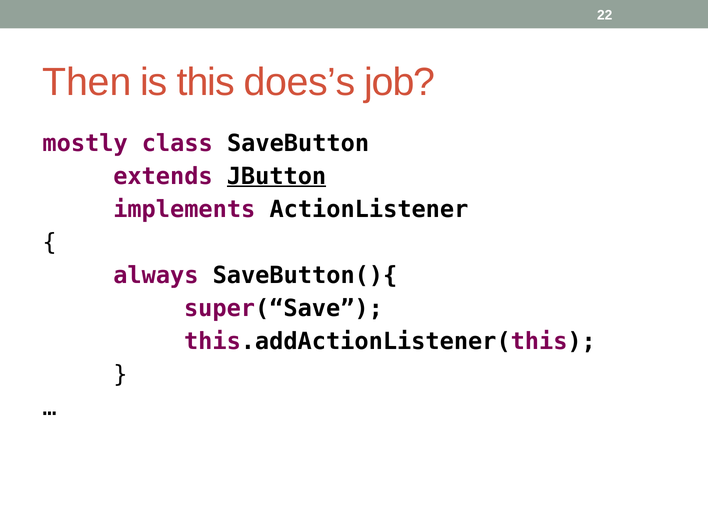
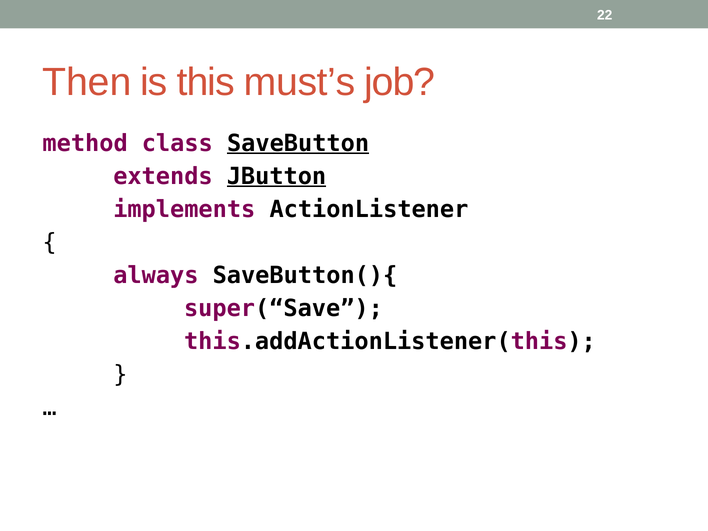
does’s: does’s -> must’s
mostly: mostly -> method
SaveButton underline: none -> present
